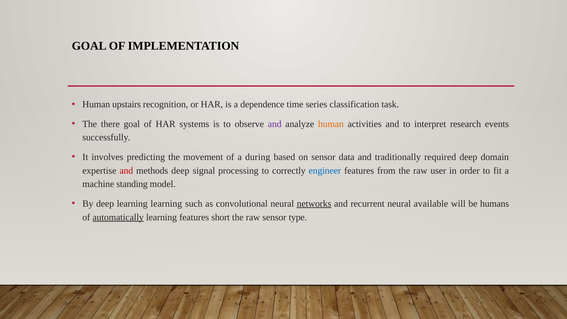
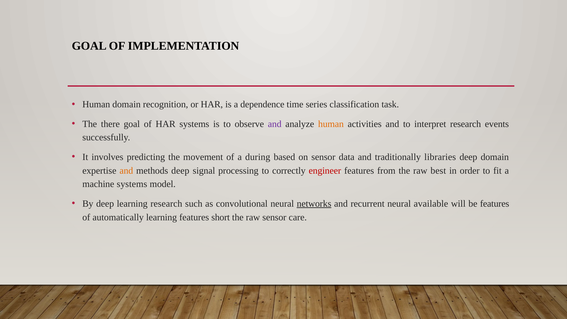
Human upstairs: upstairs -> domain
required: required -> libraries
and at (126, 171) colour: red -> orange
engineer colour: blue -> red
user: user -> best
machine standing: standing -> systems
learning learning: learning -> research
be humans: humans -> features
automatically underline: present -> none
type: type -> care
